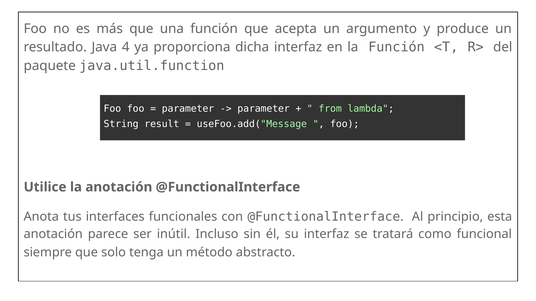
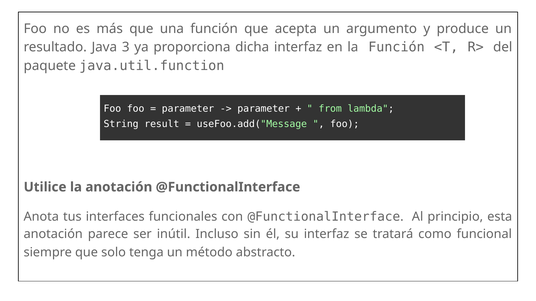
4: 4 -> 3
